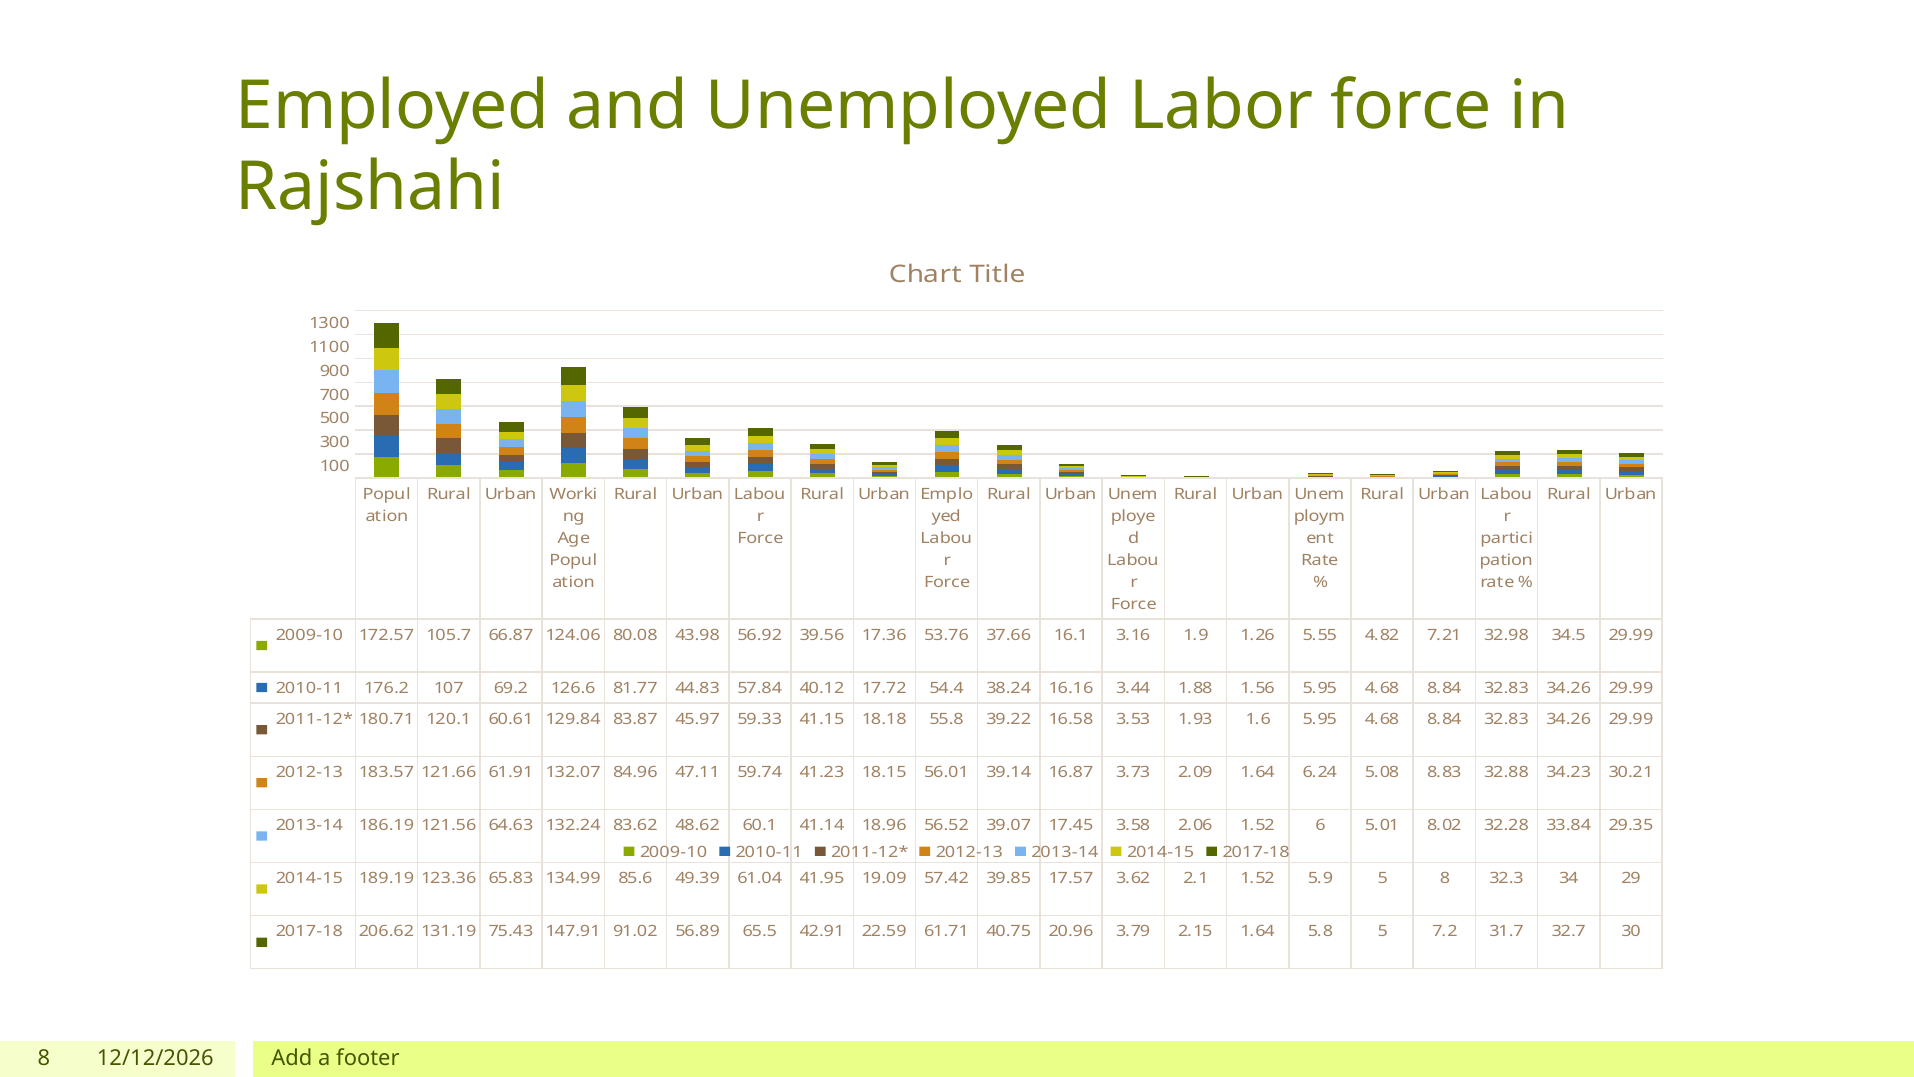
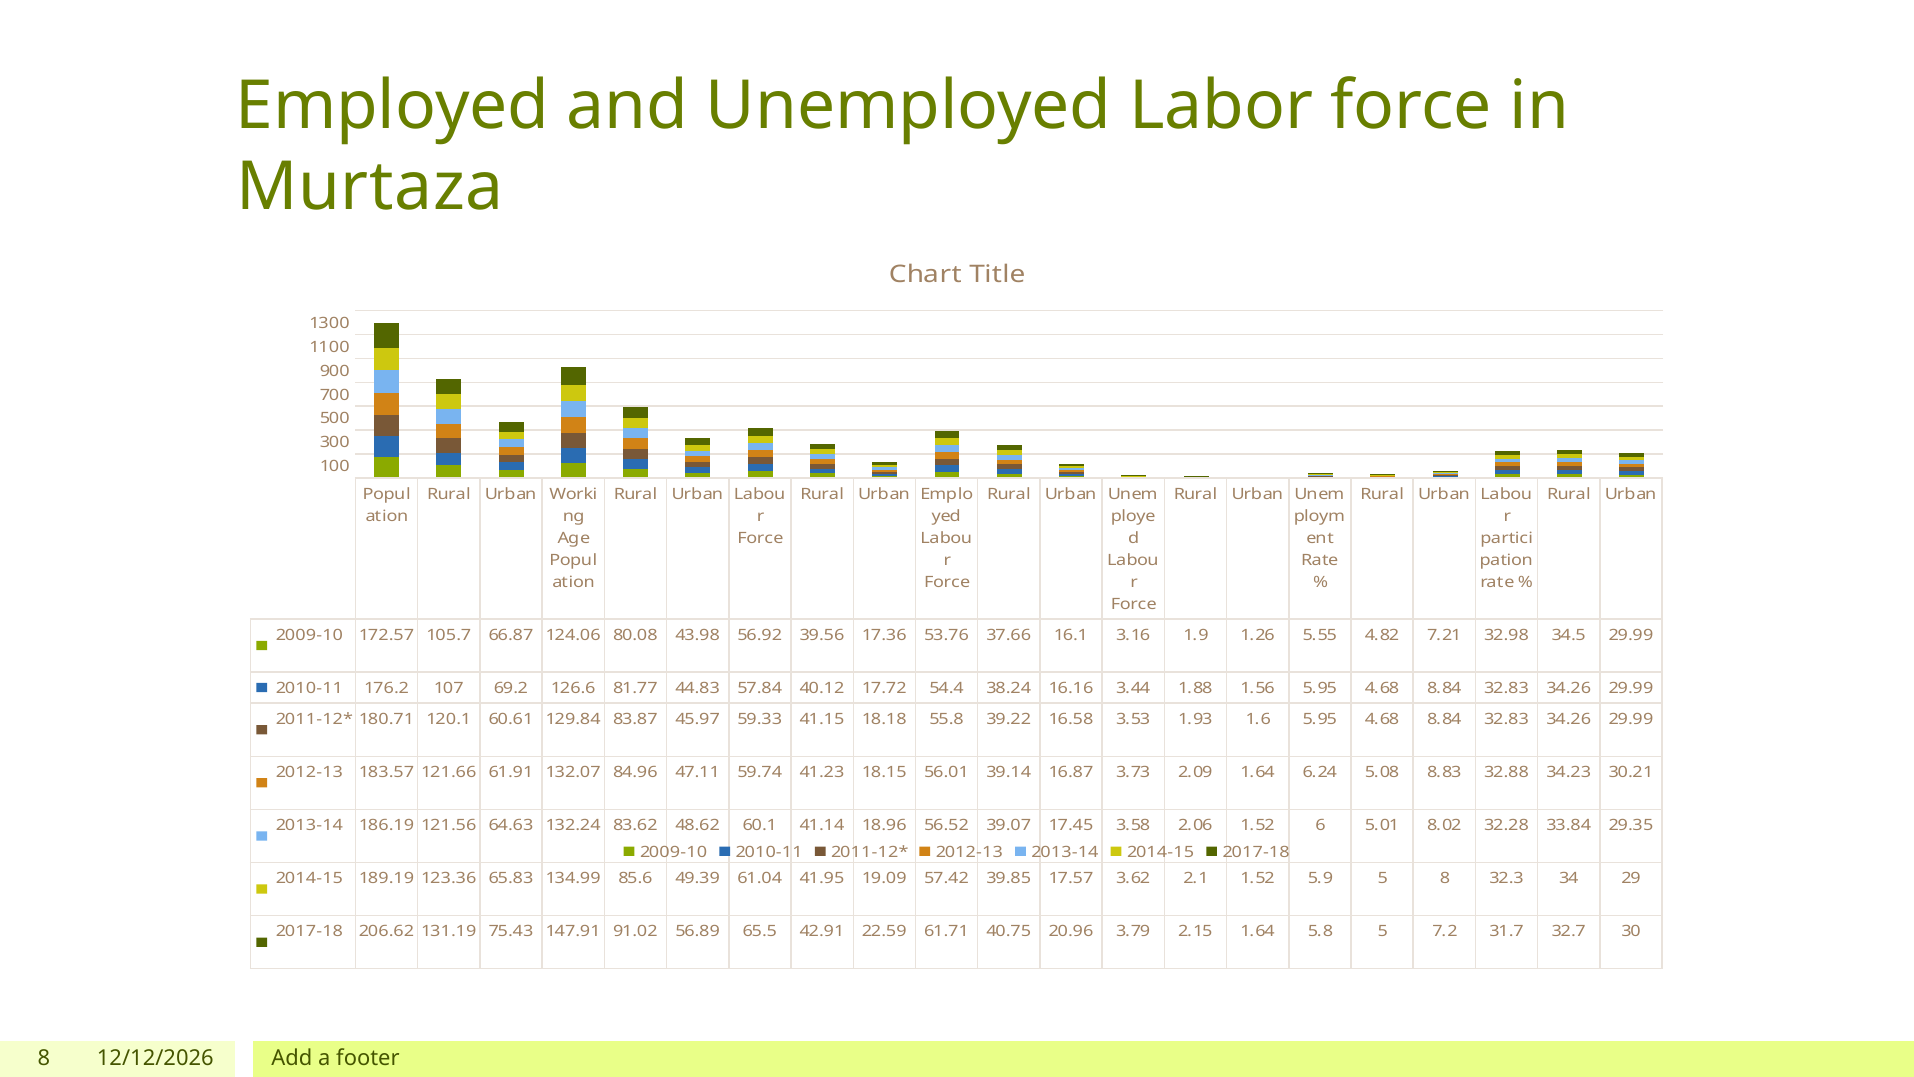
Rajshahi: Rajshahi -> Murtaza
